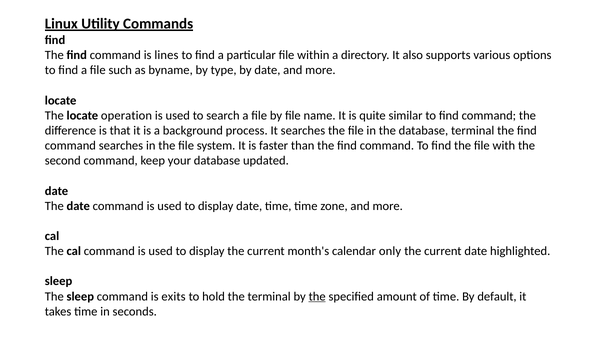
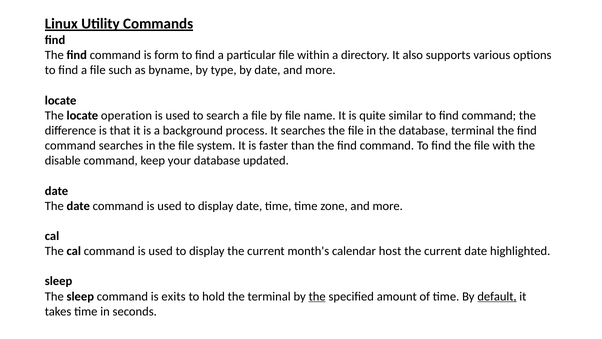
lines: lines -> form
second: second -> disable
only: only -> host
default underline: none -> present
